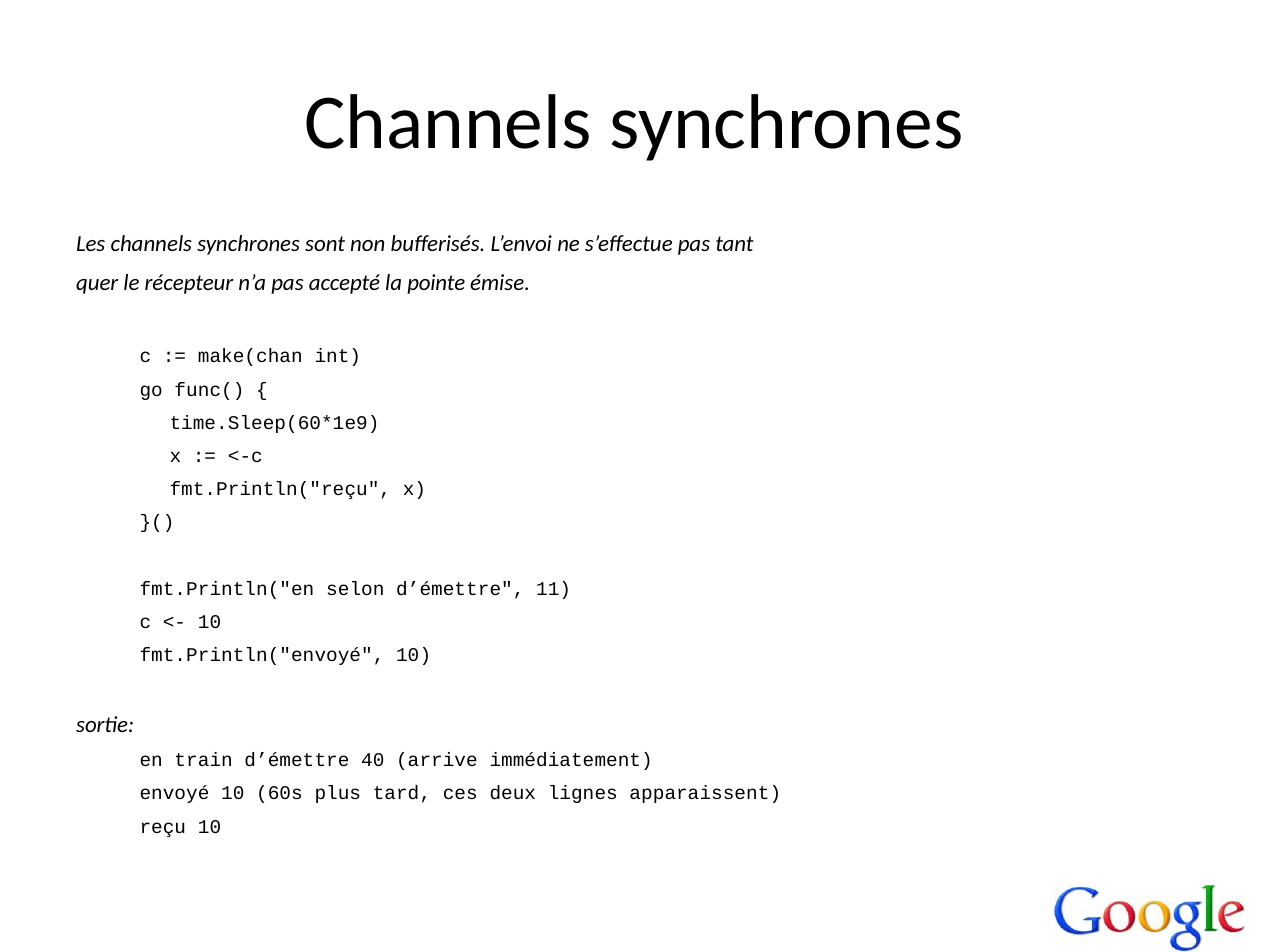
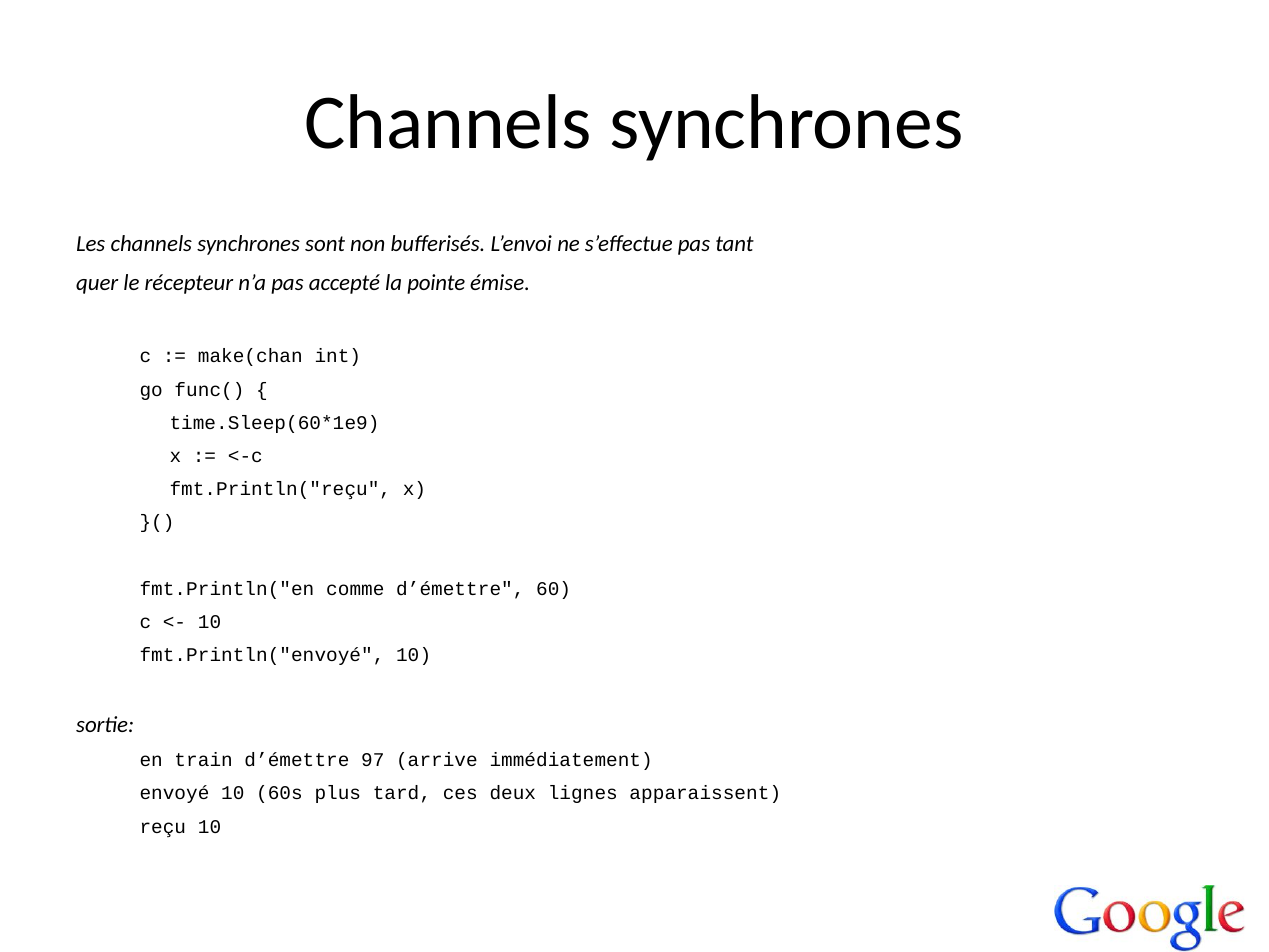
selon: selon -> comme
11: 11 -> 60
40: 40 -> 97
